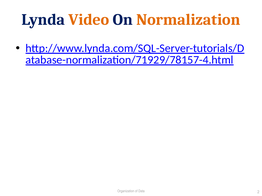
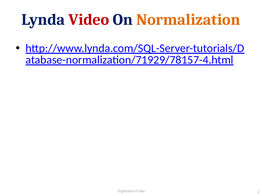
Video colour: orange -> red
